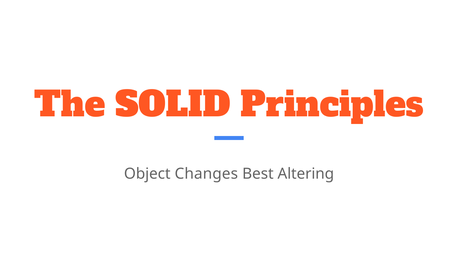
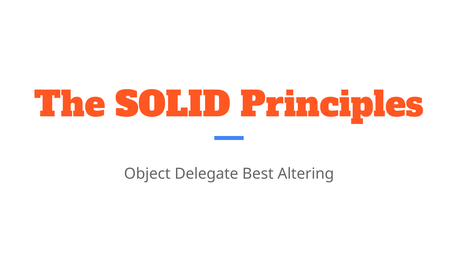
Changes: Changes -> Delegate
